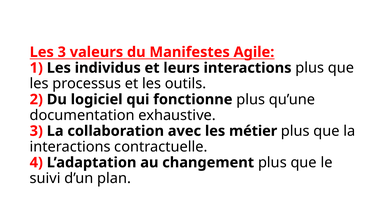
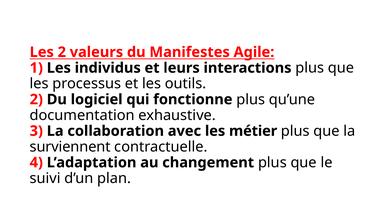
Les 3: 3 -> 2
interactions at (70, 147): interactions -> surviennent
